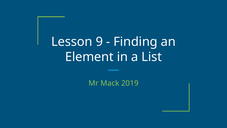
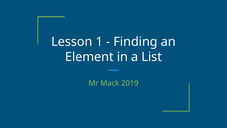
9: 9 -> 1
